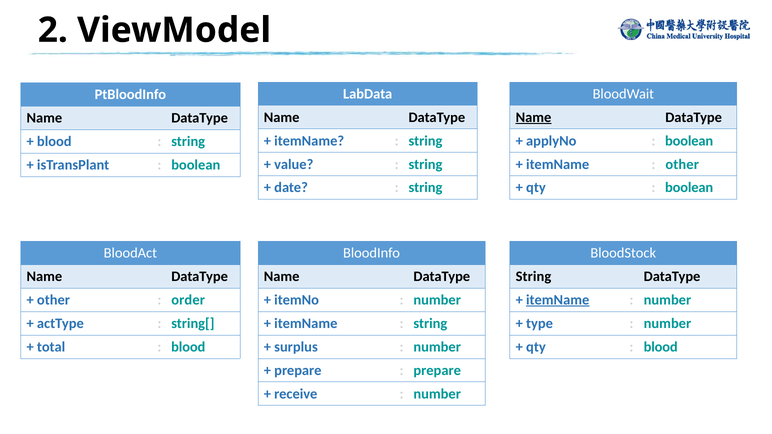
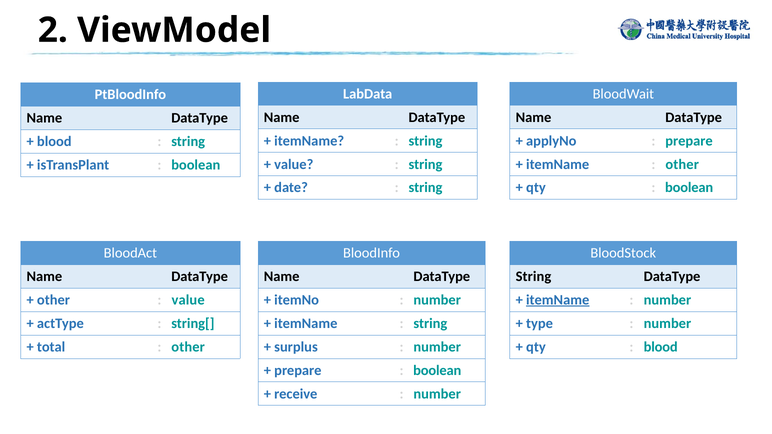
Name at (534, 117) underline: present -> none
boolean at (689, 141): boolean -> prepare
order at (188, 300): order -> value
blood at (188, 347): blood -> other
prepare at (437, 371): prepare -> boolean
